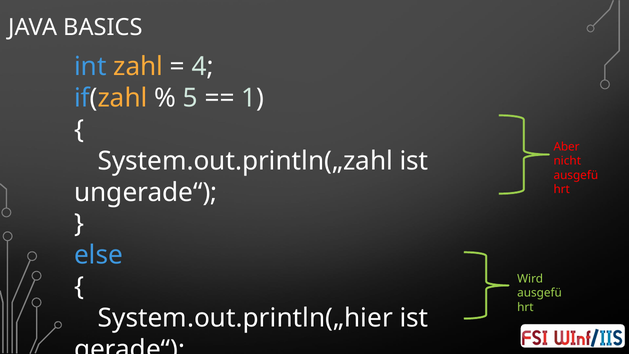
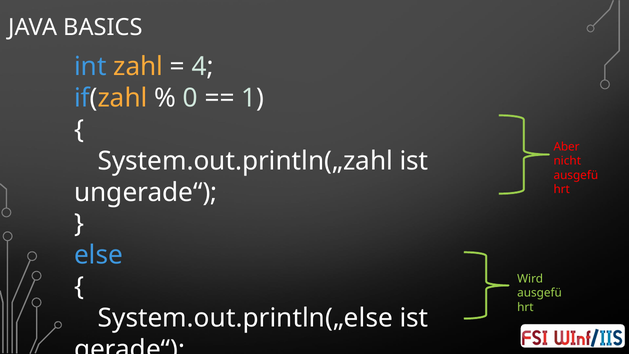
5: 5 -> 0
System.out.println(„hier: System.out.println(„hier -> System.out.println(„else
